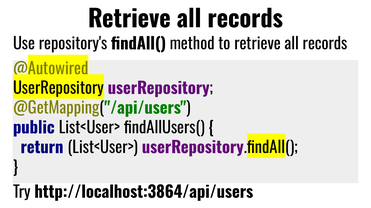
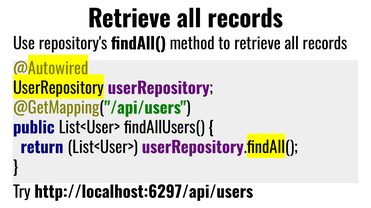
http://localhost:3864/api/users: http://localhost:3864/api/users -> http://localhost:6297/api/users
